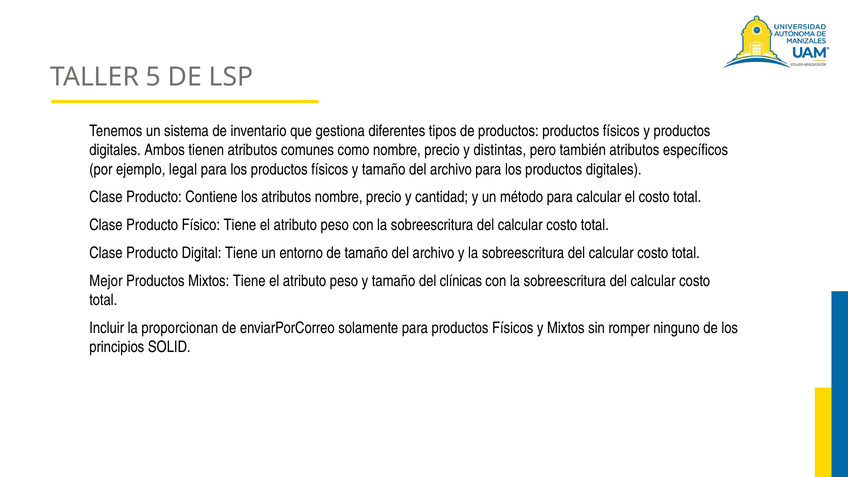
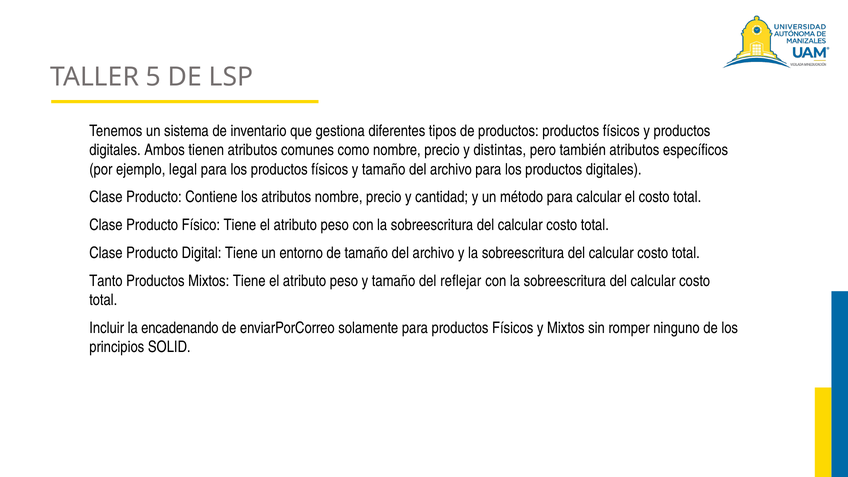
Mejor: Mejor -> Tanto
clínicas: clínicas -> reflejar
proporcionan: proporcionan -> encadenando
